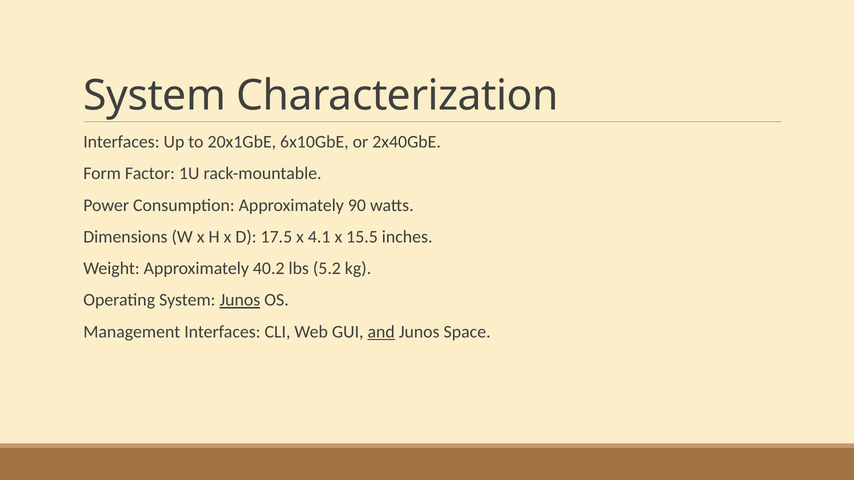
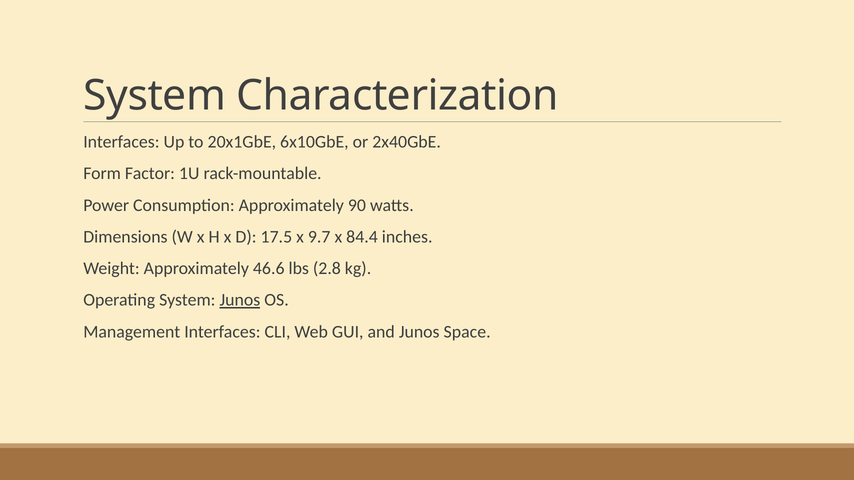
4.1: 4.1 -> 9.7
15.5: 15.5 -> 84.4
40.2: 40.2 -> 46.6
5.2: 5.2 -> 2.8
and underline: present -> none
